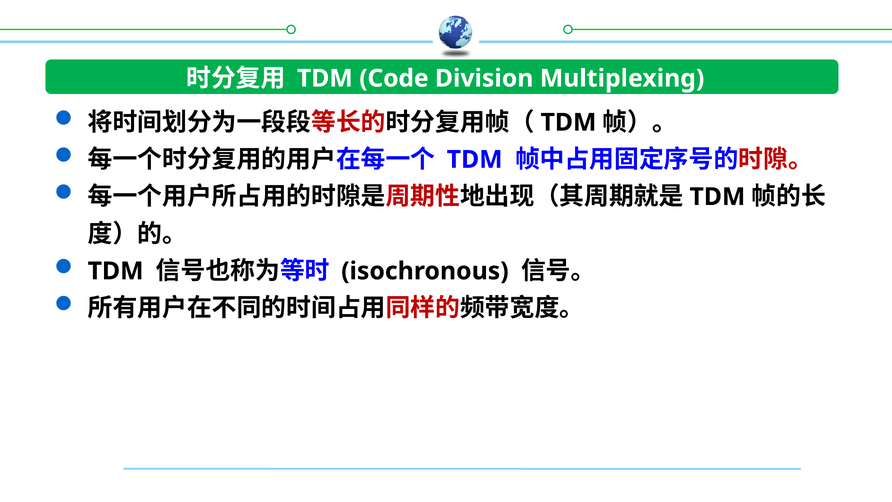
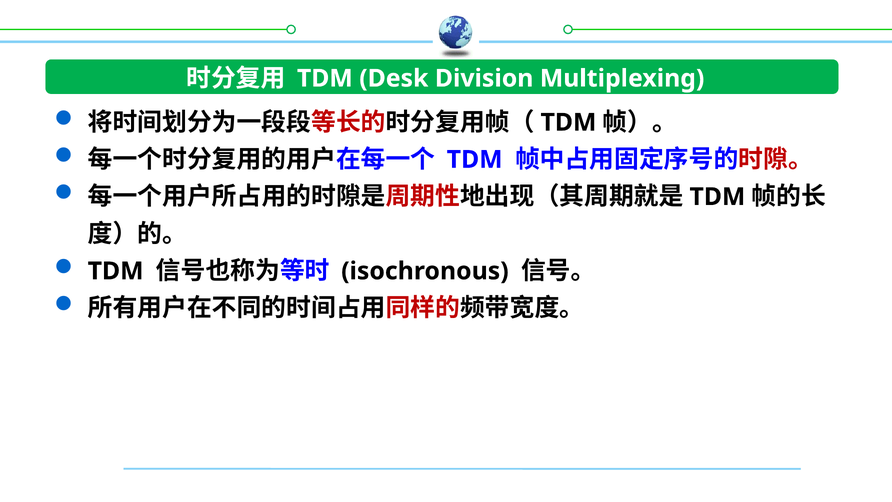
Code: Code -> Desk
